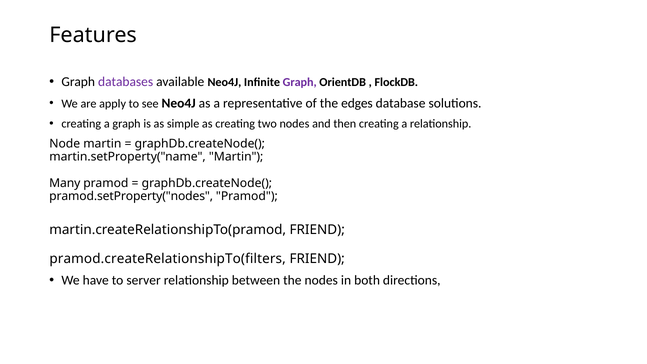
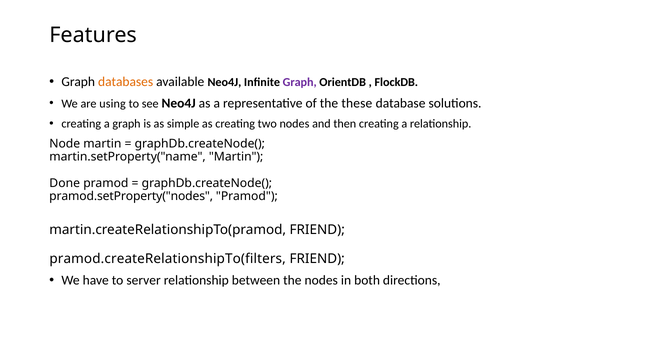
databases colour: purple -> orange
apply: apply -> using
edges: edges -> these
Many: Many -> Done
